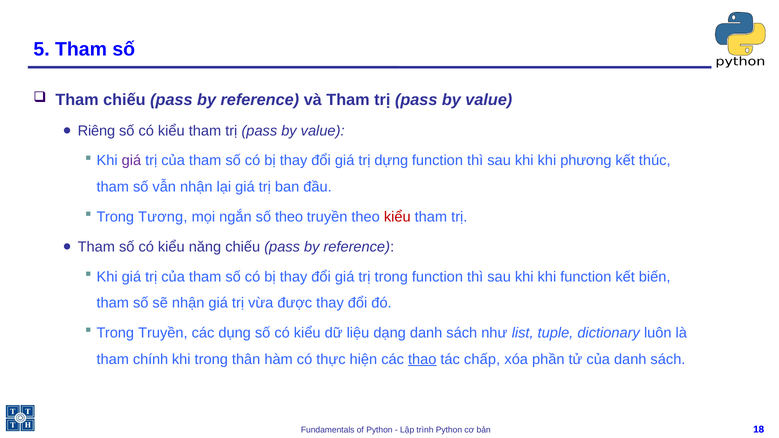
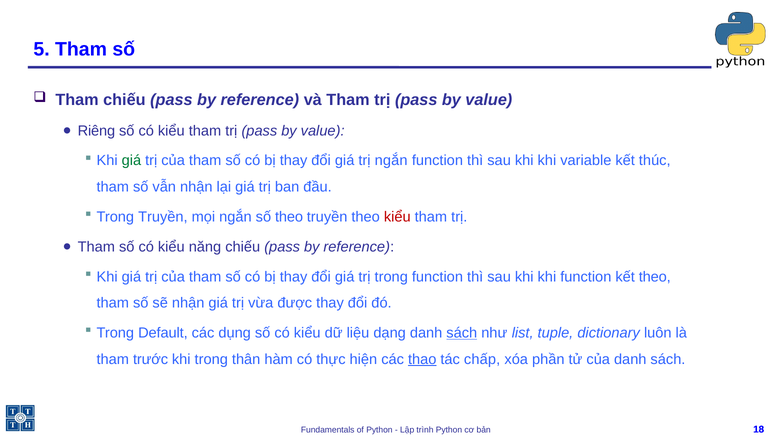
giá at (131, 161) colour: purple -> green
trị dựng: dựng -> ngắn
phương: phương -> variable
Trong Tương: Tương -> Truyền
kết biến: biến -> theo
Trong Truyền: Truyền -> Default
sách at (462, 333) underline: none -> present
chính: chính -> trước
